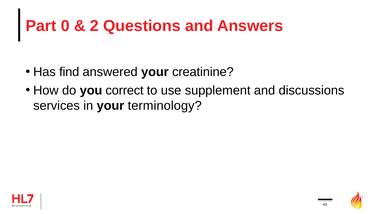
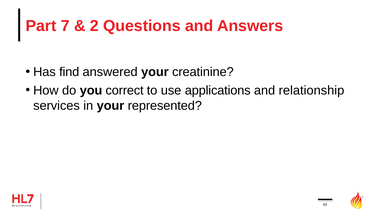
0: 0 -> 7
supplement: supplement -> applications
discussions: discussions -> relationship
terminology: terminology -> represented
